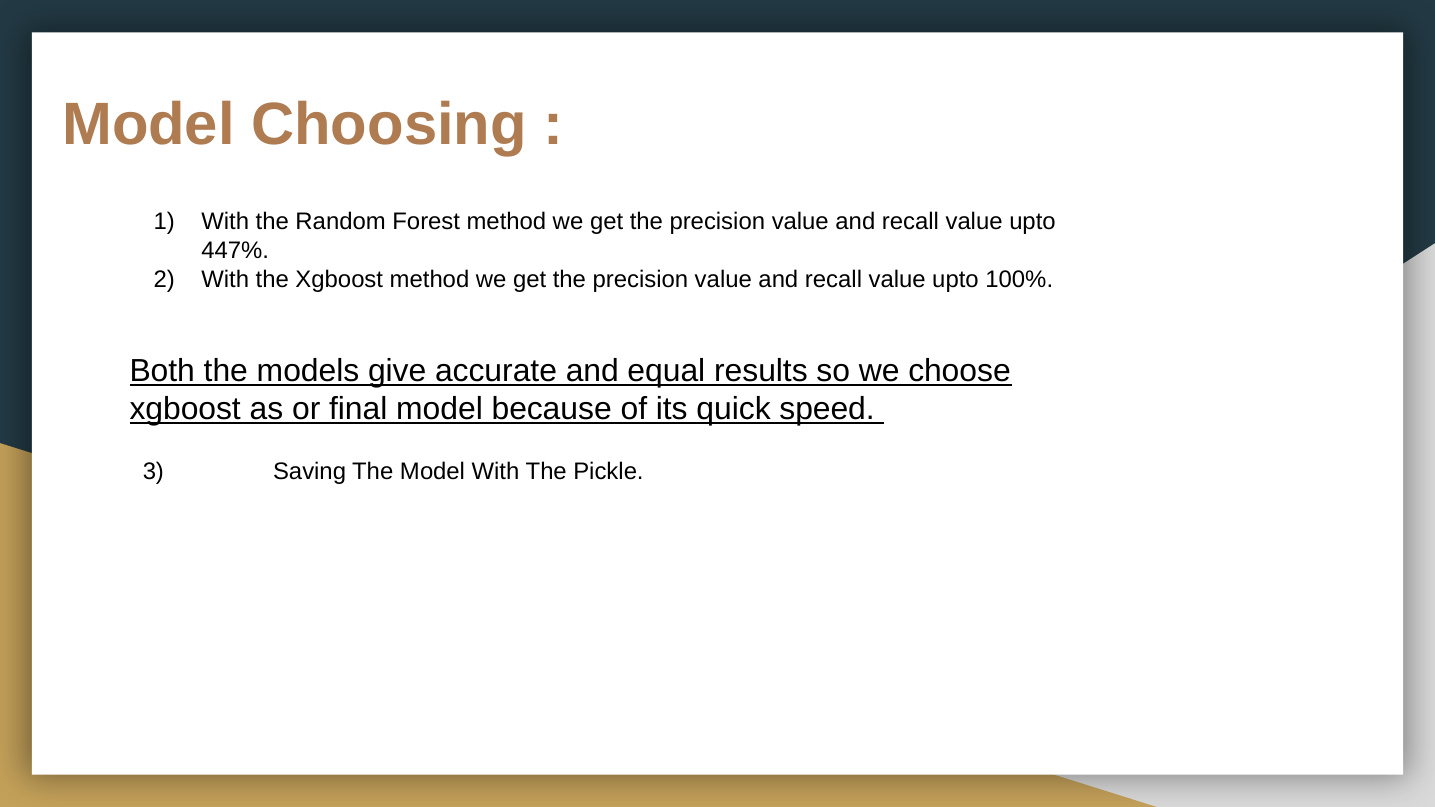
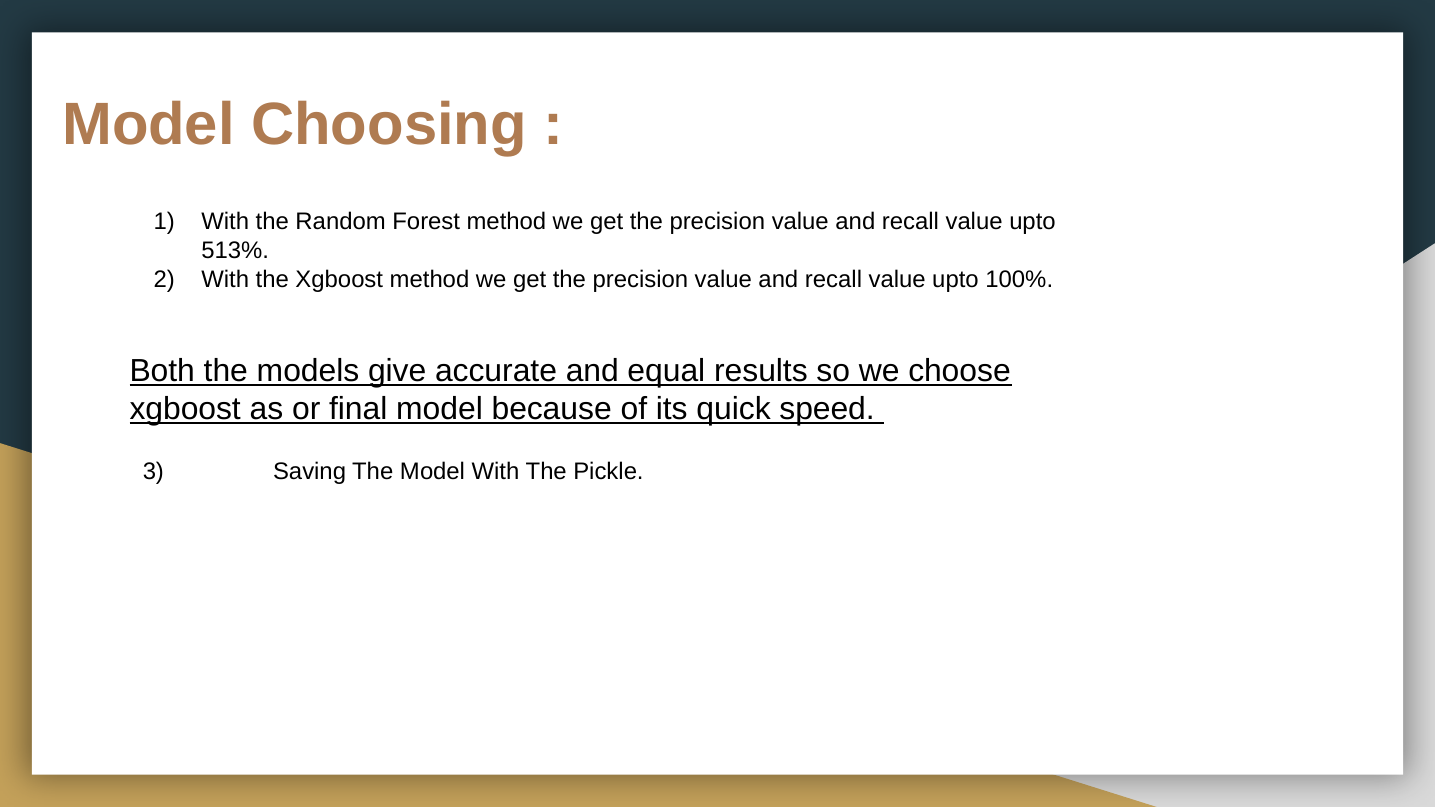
447%: 447% -> 513%
